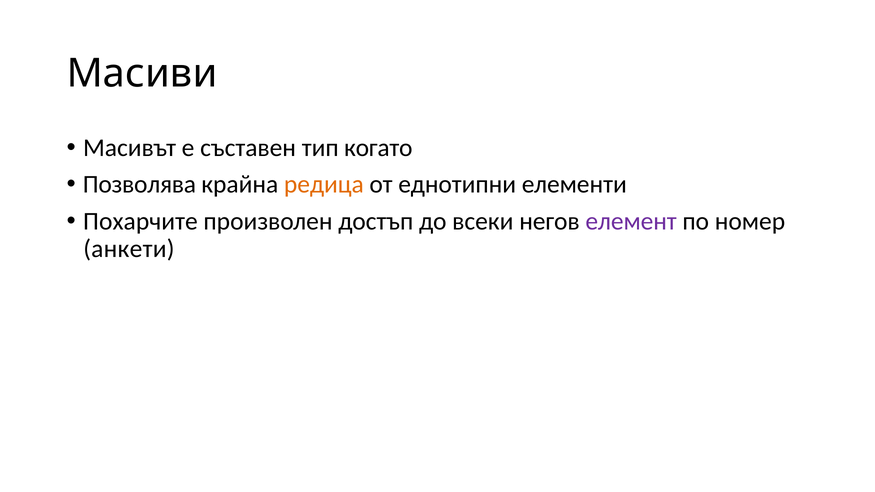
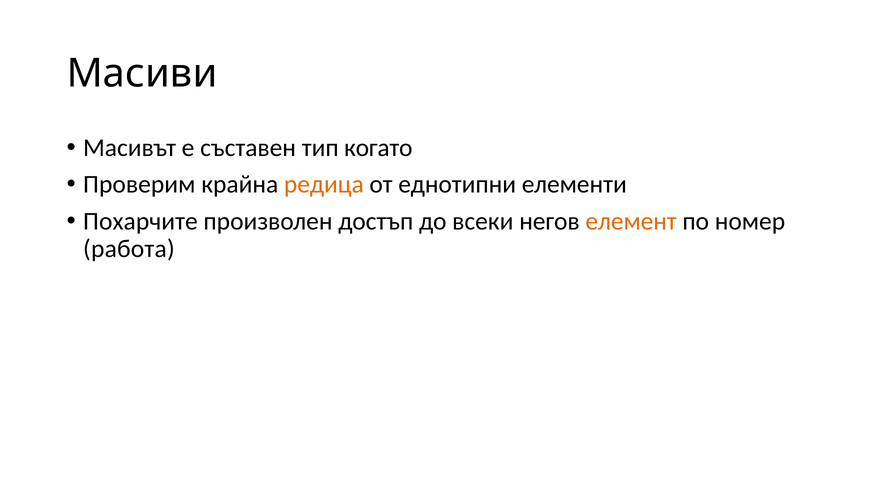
Позволява: Позволява -> Проверим
елемент colour: purple -> orange
анкети: анкети -> работа
